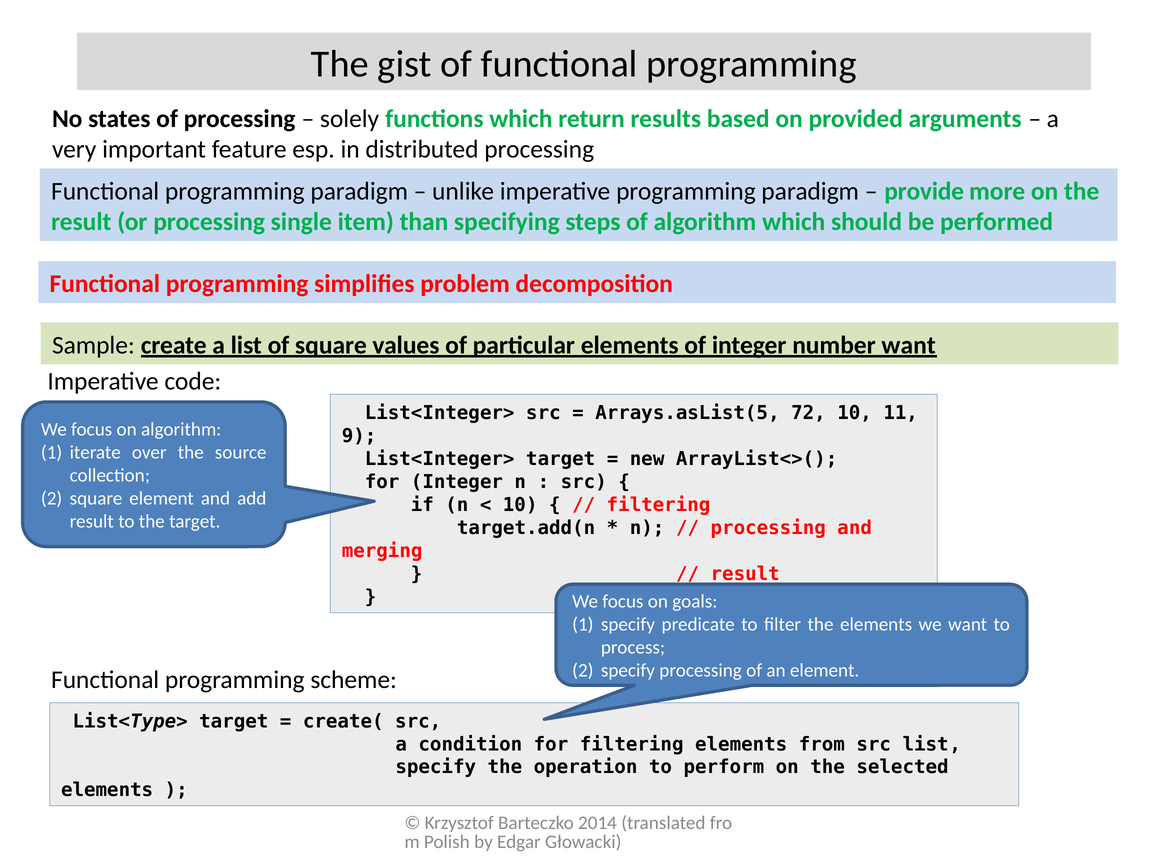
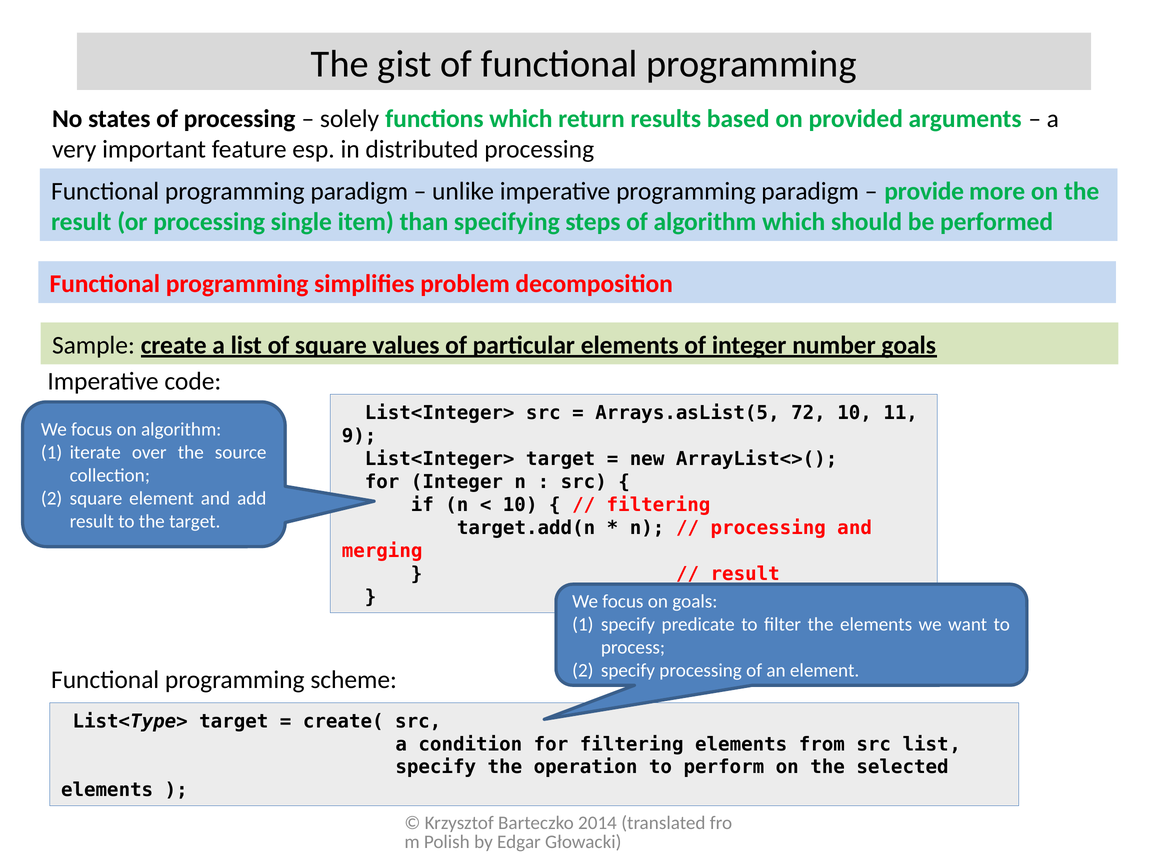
number want: want -> goals
